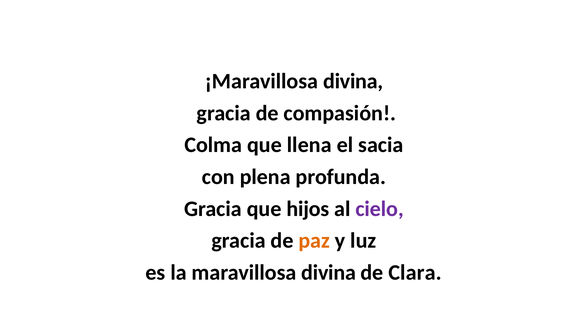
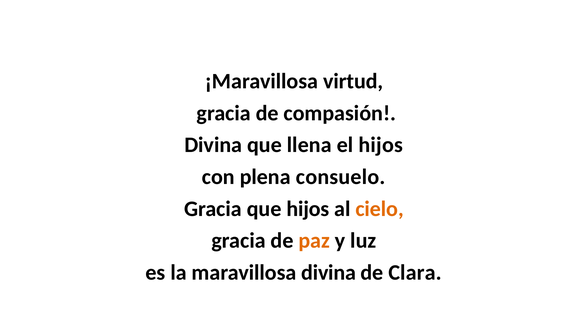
¡Maravillosa divina: divina -> virtud
Colma at (213, 145): Colma -> Divina
el sacia: sacia -> hijos
profunda: profunda -> consuelo
cielo colour: purple -> orange
